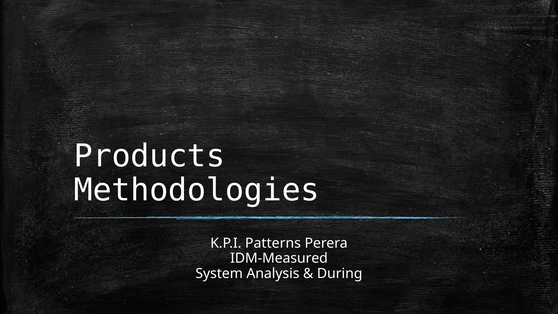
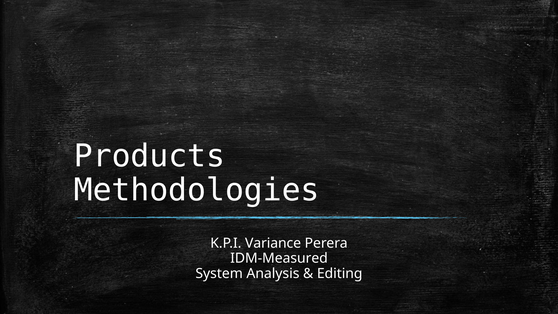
Patterns: Patterns -> Variance
During: During -> Editing
